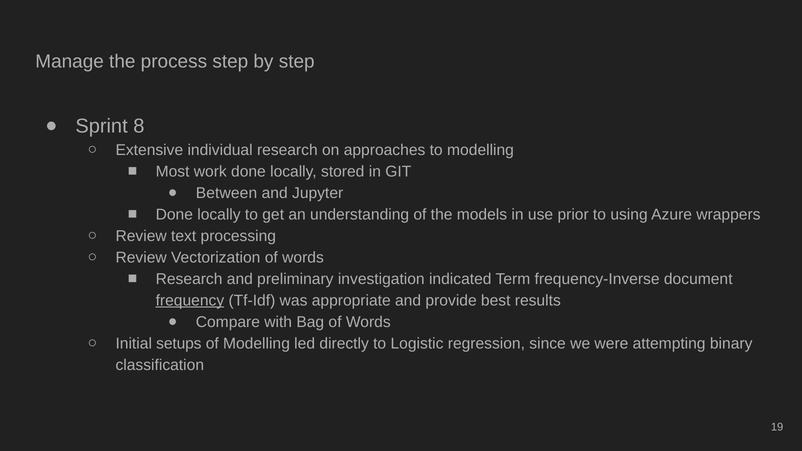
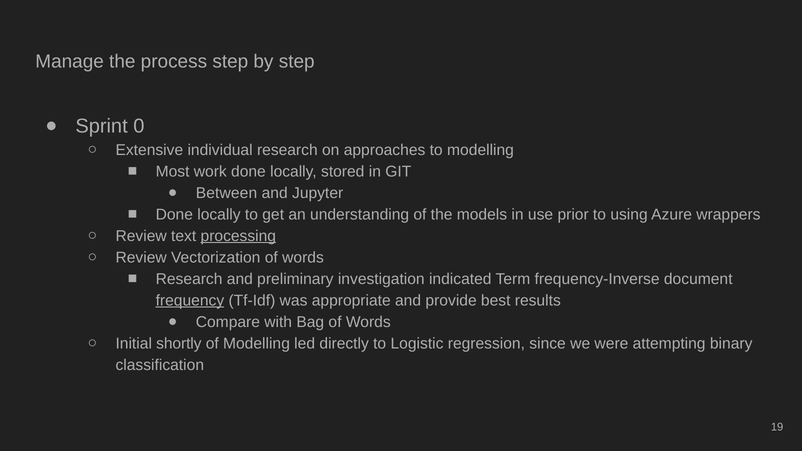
8: 8 -> 0
processing underline: none -> present
setups: setups -> shortly
